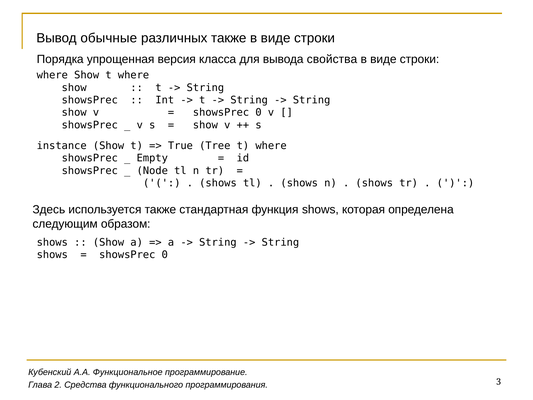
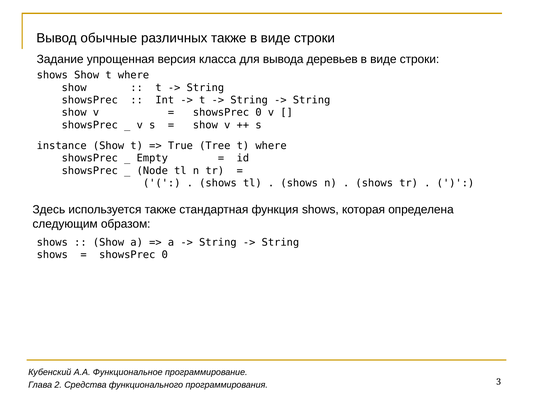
Порядка: Порядка -> Задание
свойства: свойства -> деревьев
where at (52, 75): where -> shows
